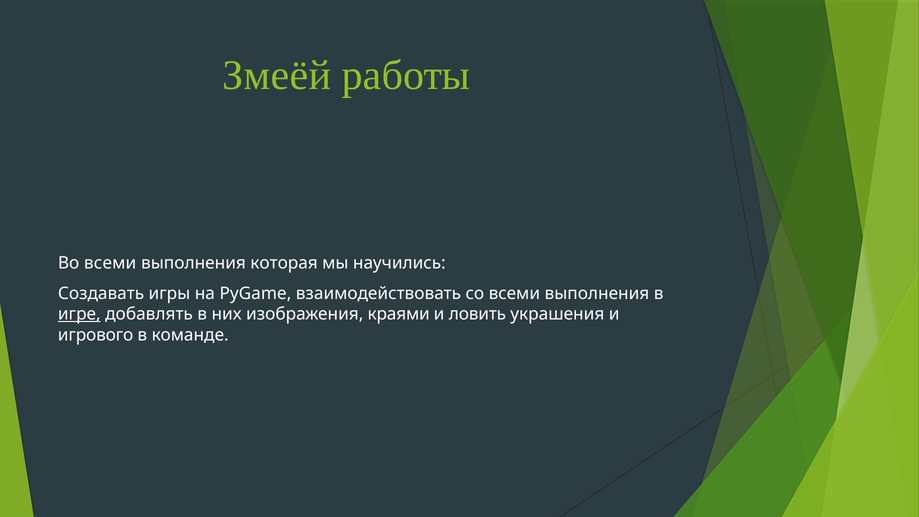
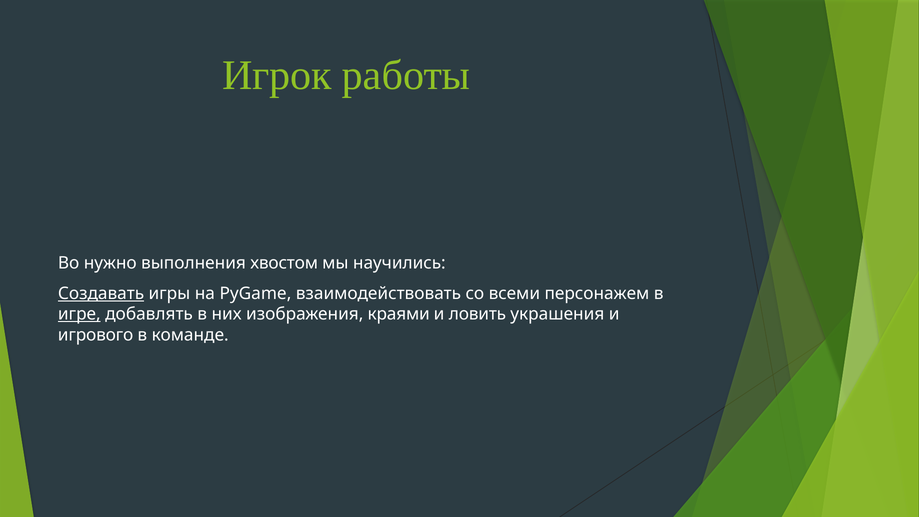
Змеёй: Змеёй -> Игрок
Во всеми: всеми -> нужно
которая: которая -> хвостом
Создавать underline: none -> present
со всеми выполнения: выполнения -> персонажем
